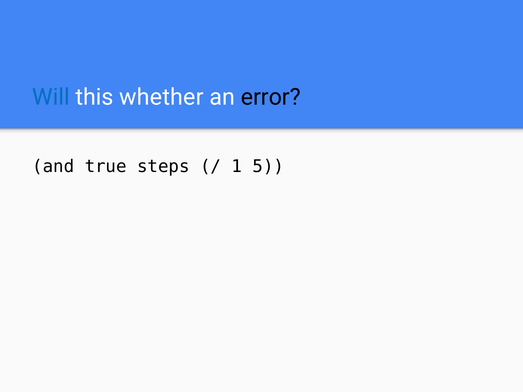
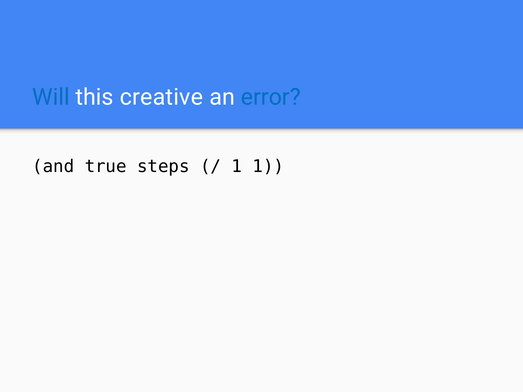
whether: whether -> creative
error colour: black -> blue
1 5: 5 -> 1
